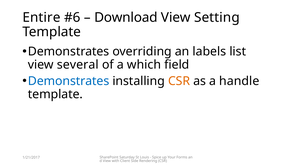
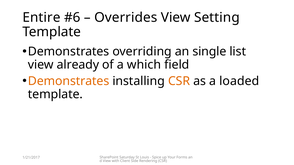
Download: Download -> Overrides
labels: labels -> single
several: several -> already
Demonstrates at (69, 81) colour: blue -> orange
handle: handle -> loaded
